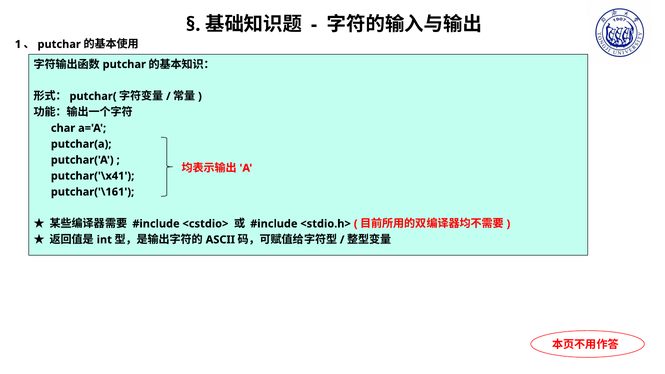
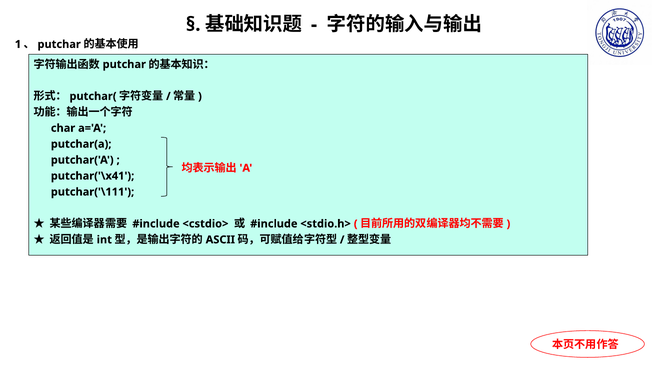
putchar('\161: putchar('\161 -> putchar('\111
